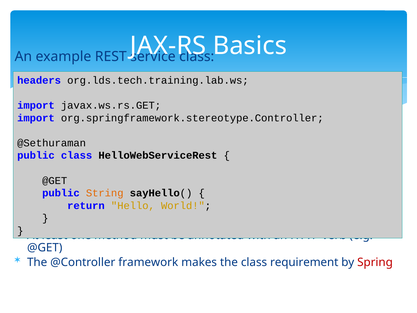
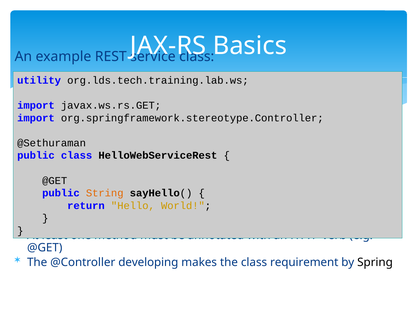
headers: headers -> utility
framework: framework -> developing
Spring colour: red -> black
